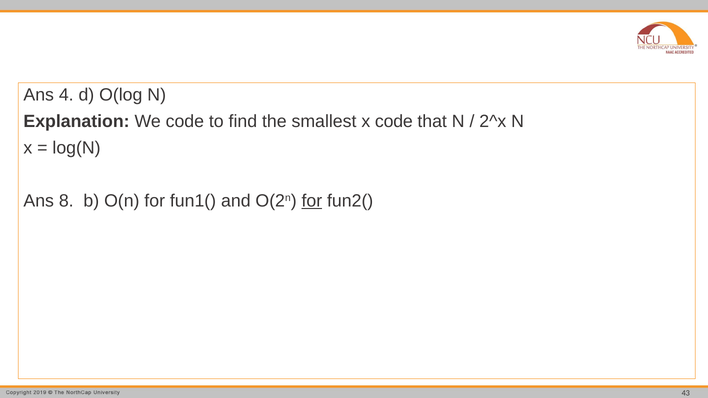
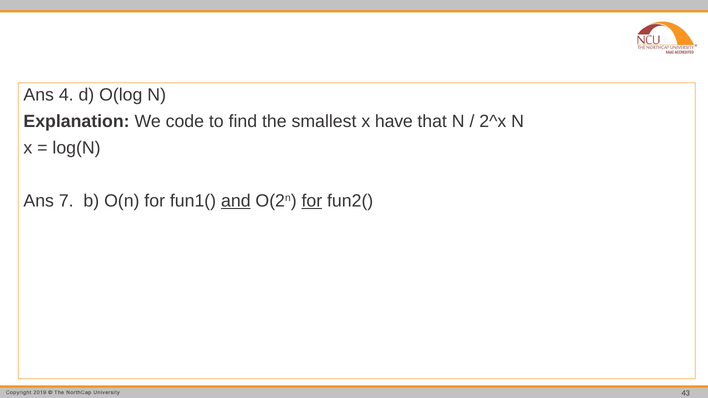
x code: code -> have
8: 8 -> 7
and underline: none -> present
